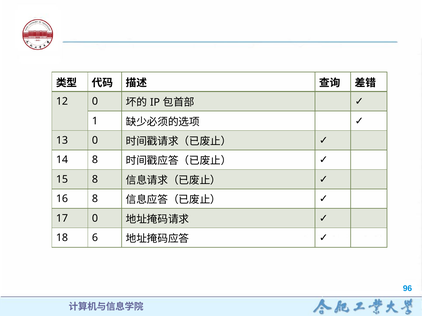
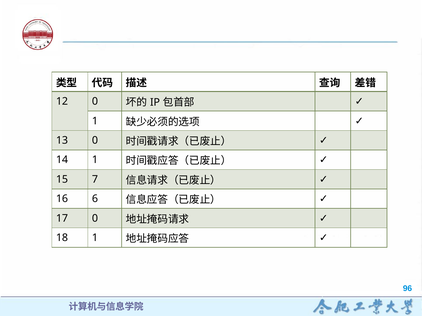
14 8: 8 -> 1
15 8: 8 -> 7
16 8: 8 -> 6
18 6: 6 -> 1
